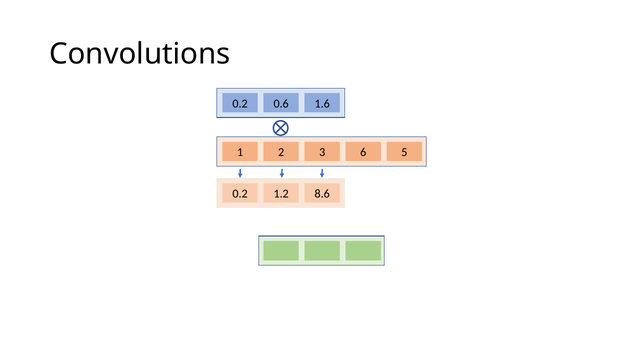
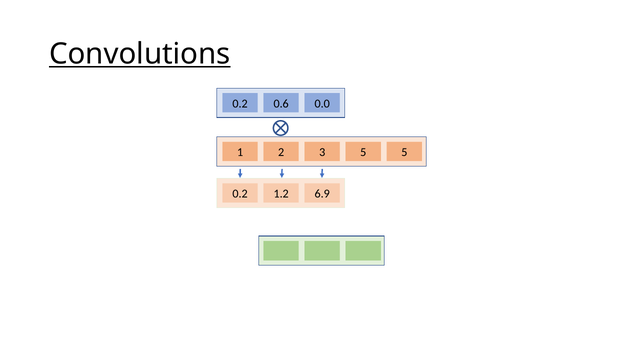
Convolutions underline: none -> present
1.6: 1.6 -> 0.0
3 6: 6 -> 5
8.6: 8.6 -> 6.9
